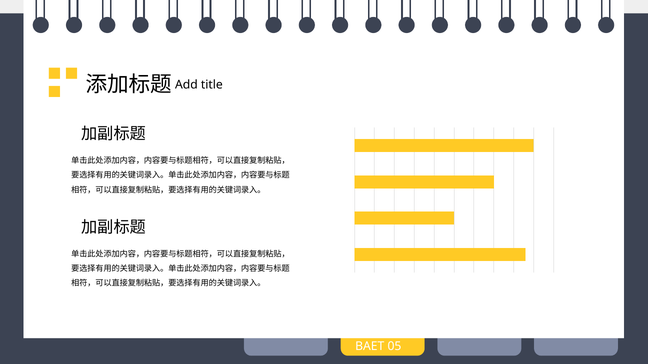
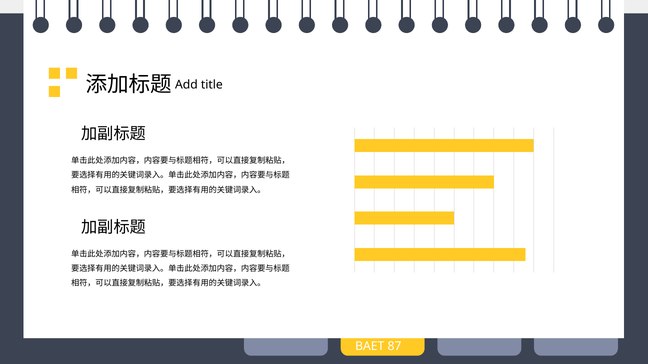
05: 05 -> 87
